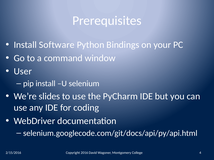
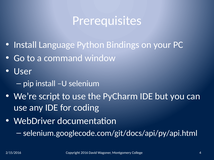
Software: Software -> Language
slides: slides -> script
